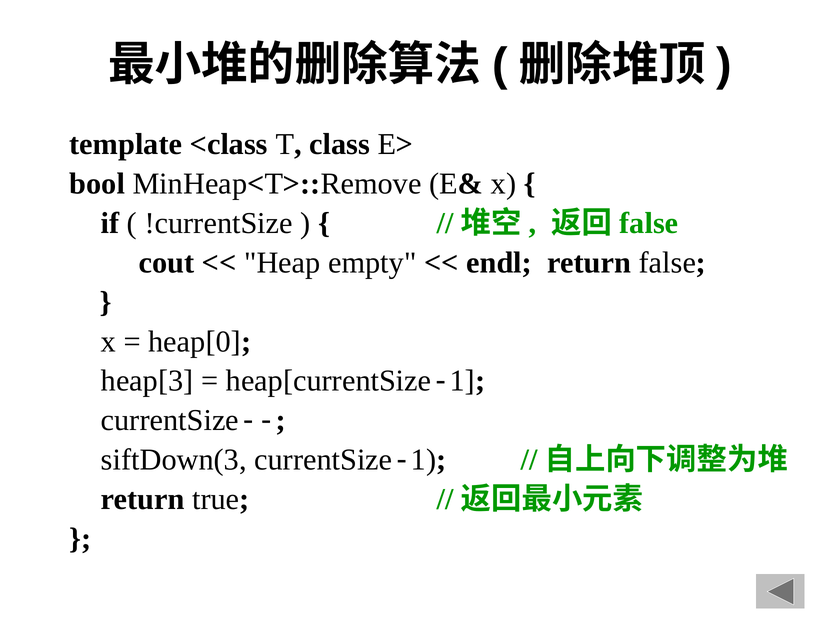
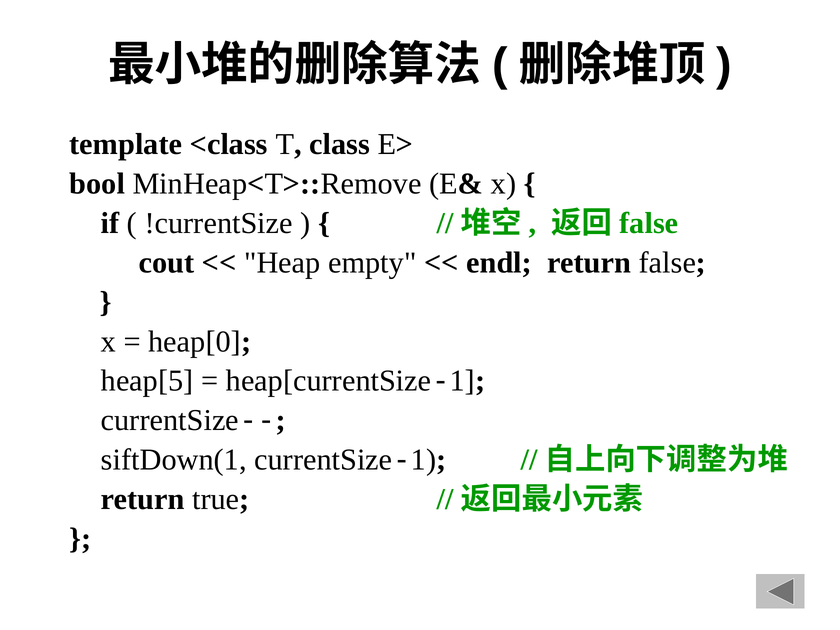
heap[3: heap[3 -> heap[5
siftDown(3: siftDown(3 -> siftDown(1
